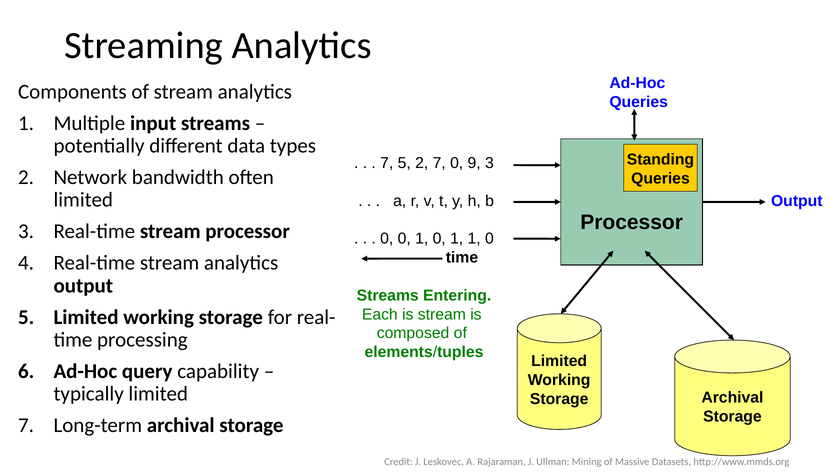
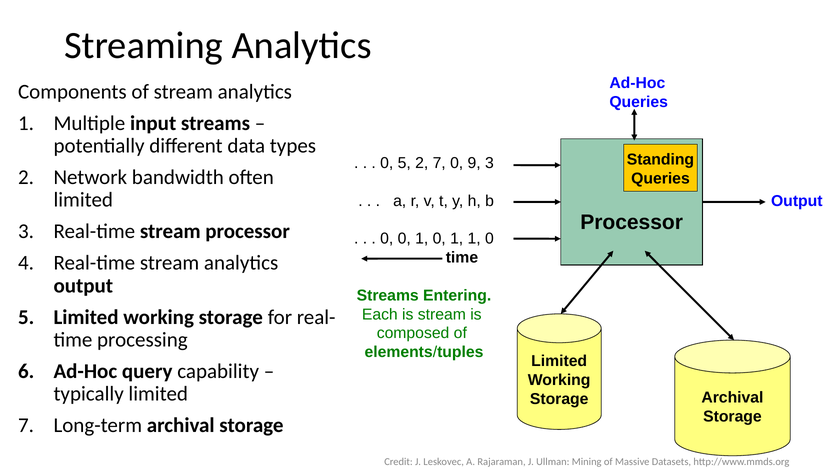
7 at (387, 163): 7 -> 0
